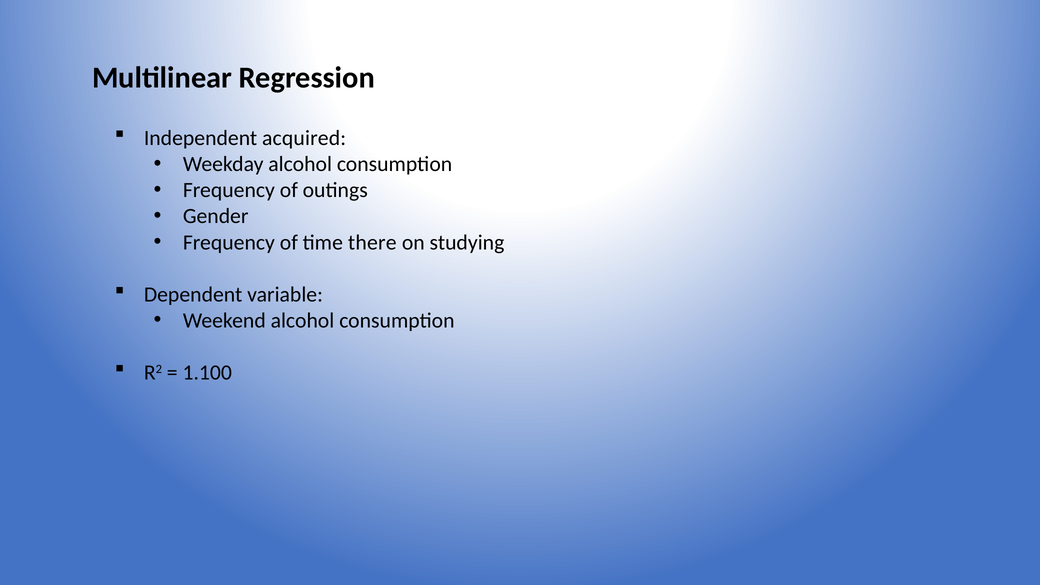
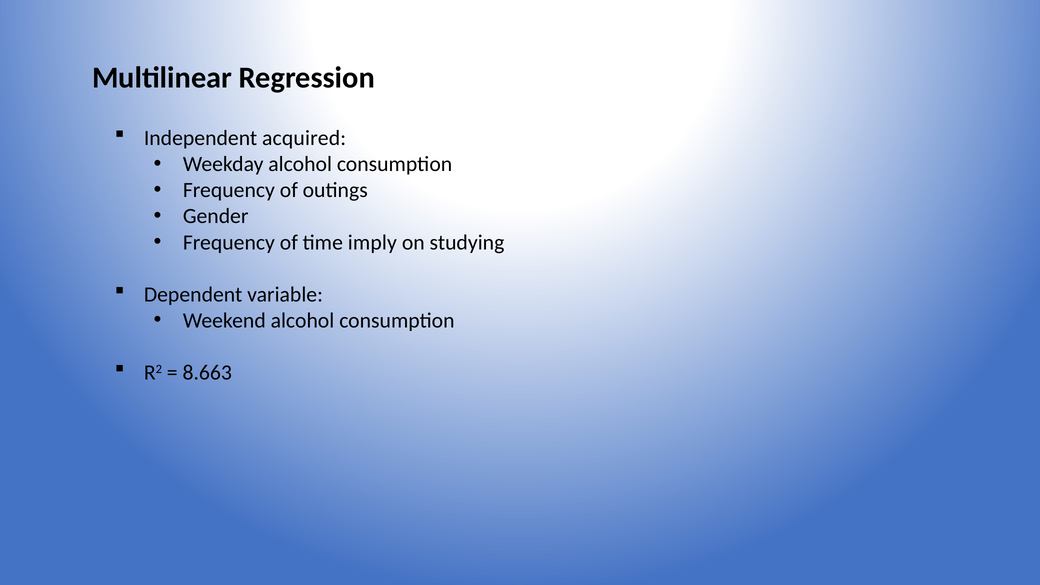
there: there -> imply
1.100: 1.100 -> 8.663
